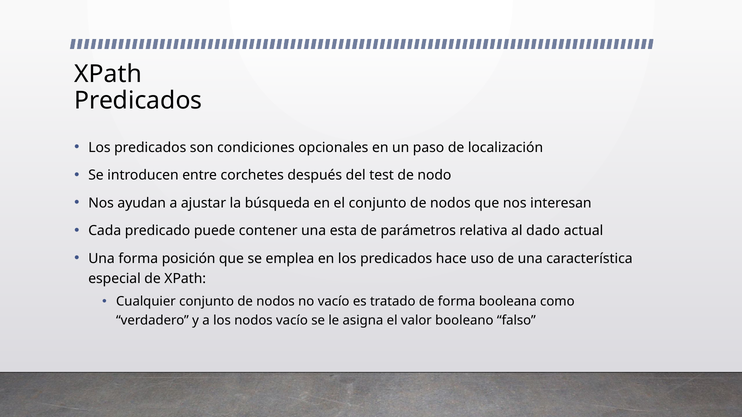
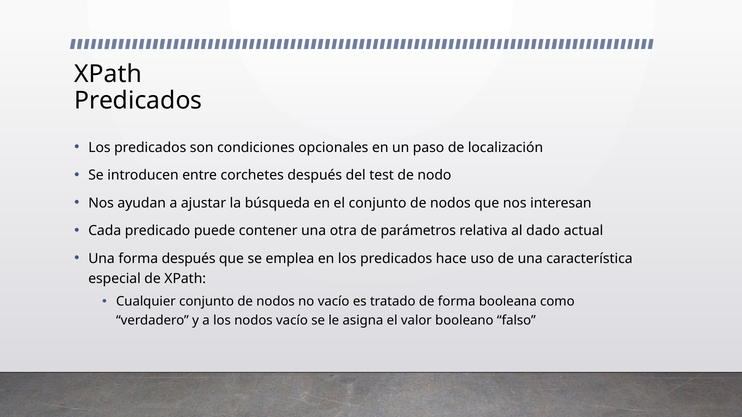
esta: esta -> otra
forma posición: posición -> después
